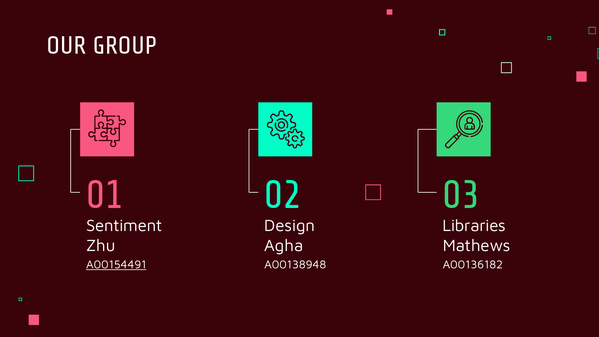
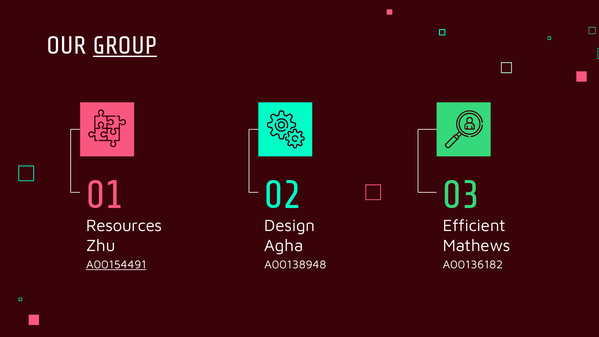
GROUP underline: none -> present
Sentiment: Sentiment -> Resources
Libraries: Libraries -> Efficient
